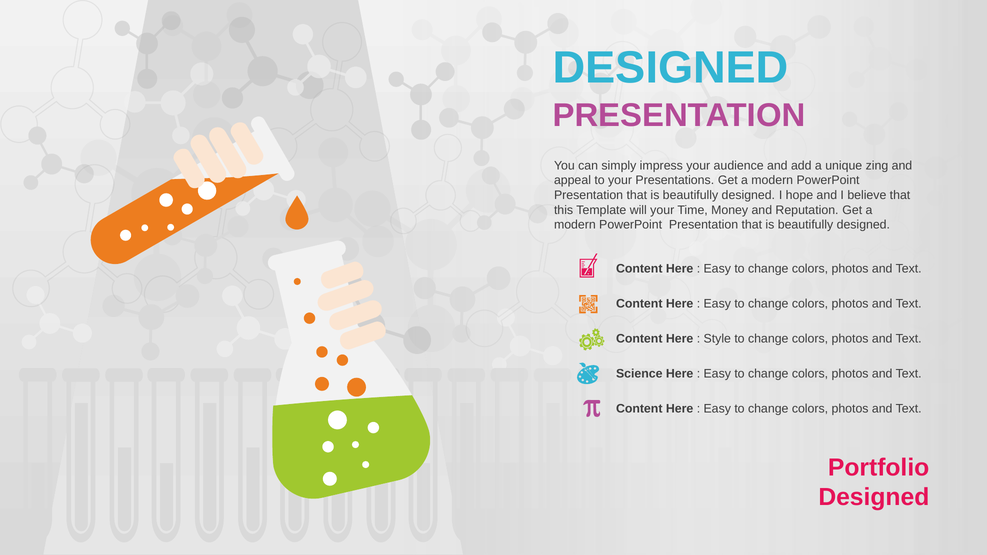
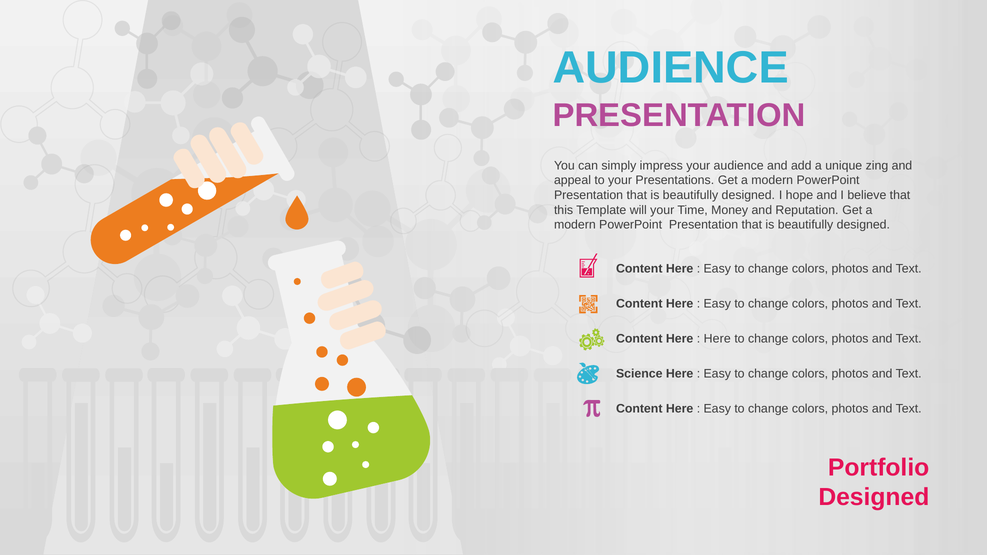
DESIGNED at (671, 68): DESIGNED -> AUDIENCE
Style at (717, 339): Style -> Here
